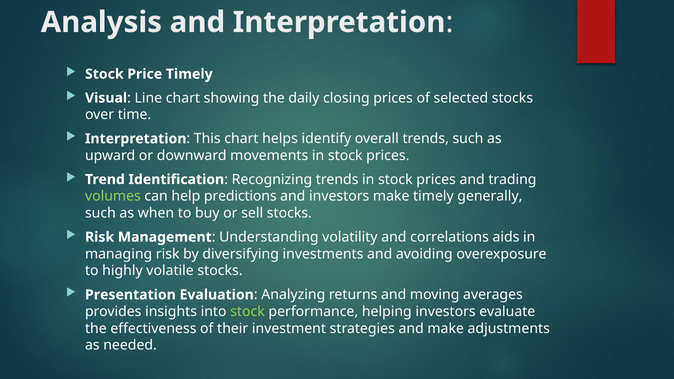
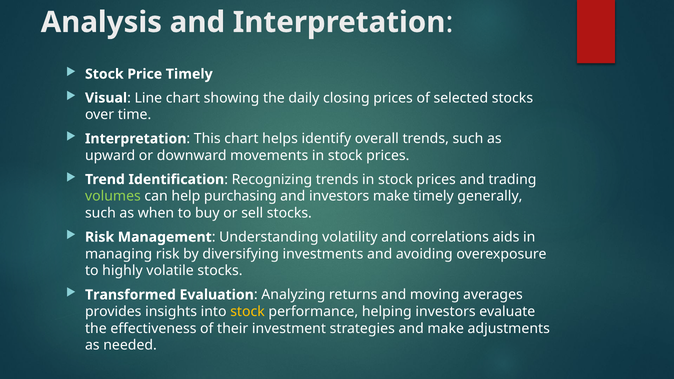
predictions: predictions -> purchasing
Presentation: Presentation -> Transformed
stock at (248, 312) colour: light green -> yellow
